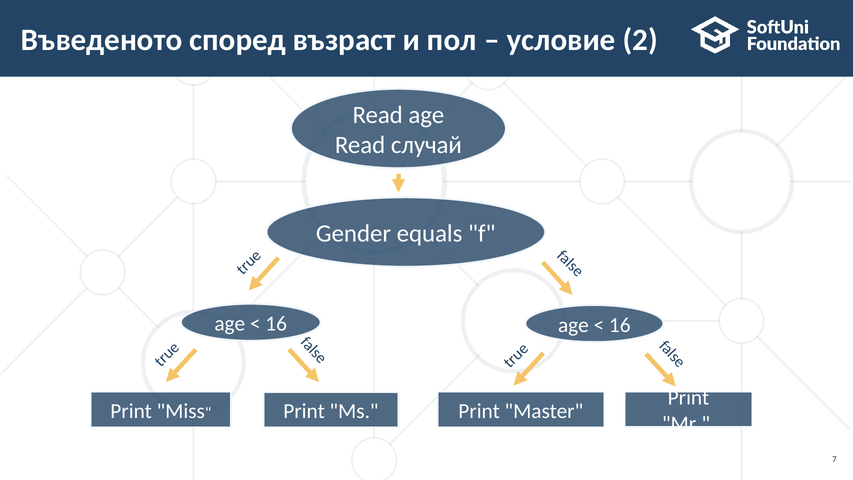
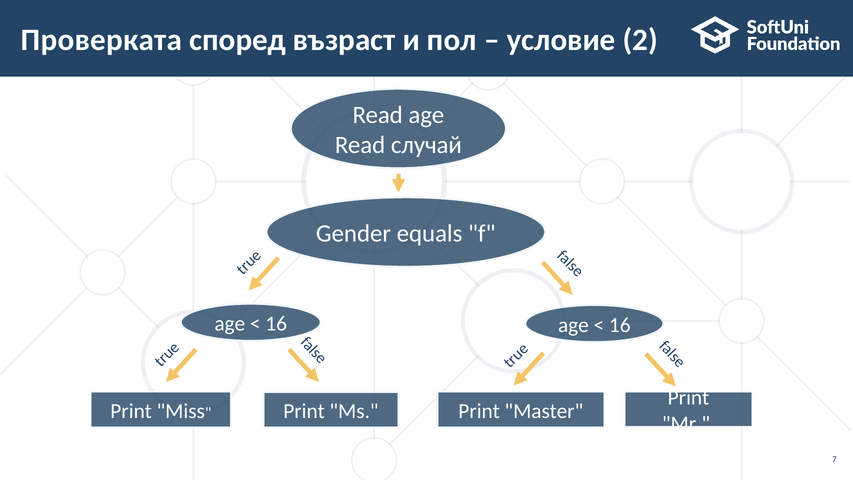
Въведеното: Въведеното -> Проверката
